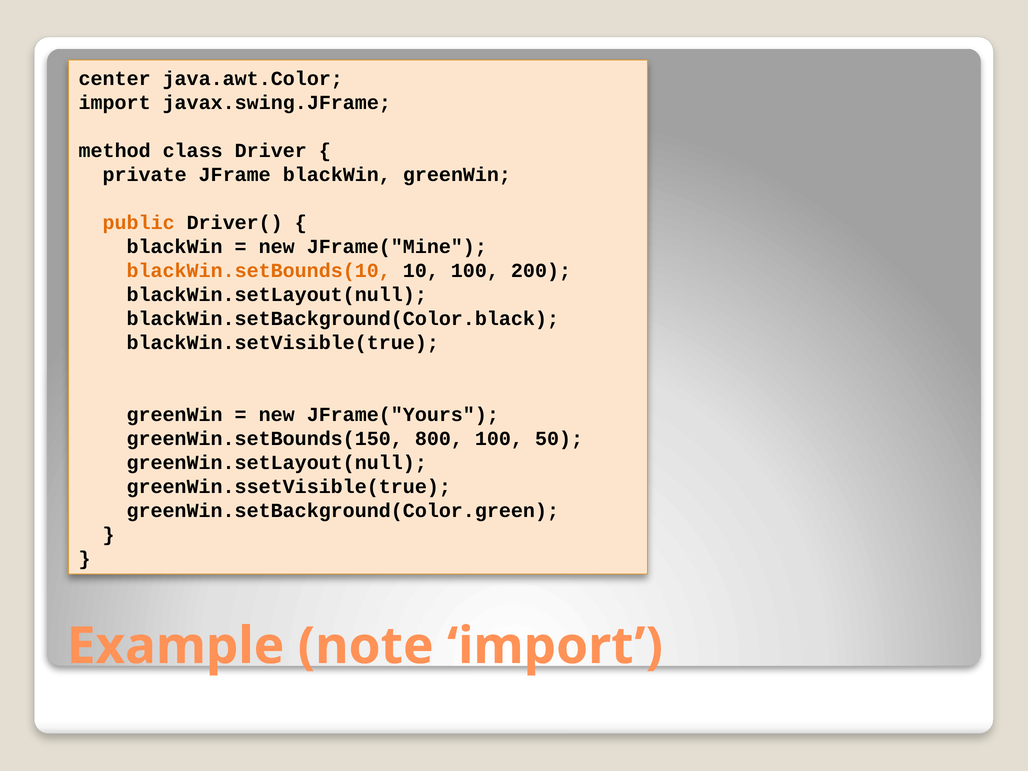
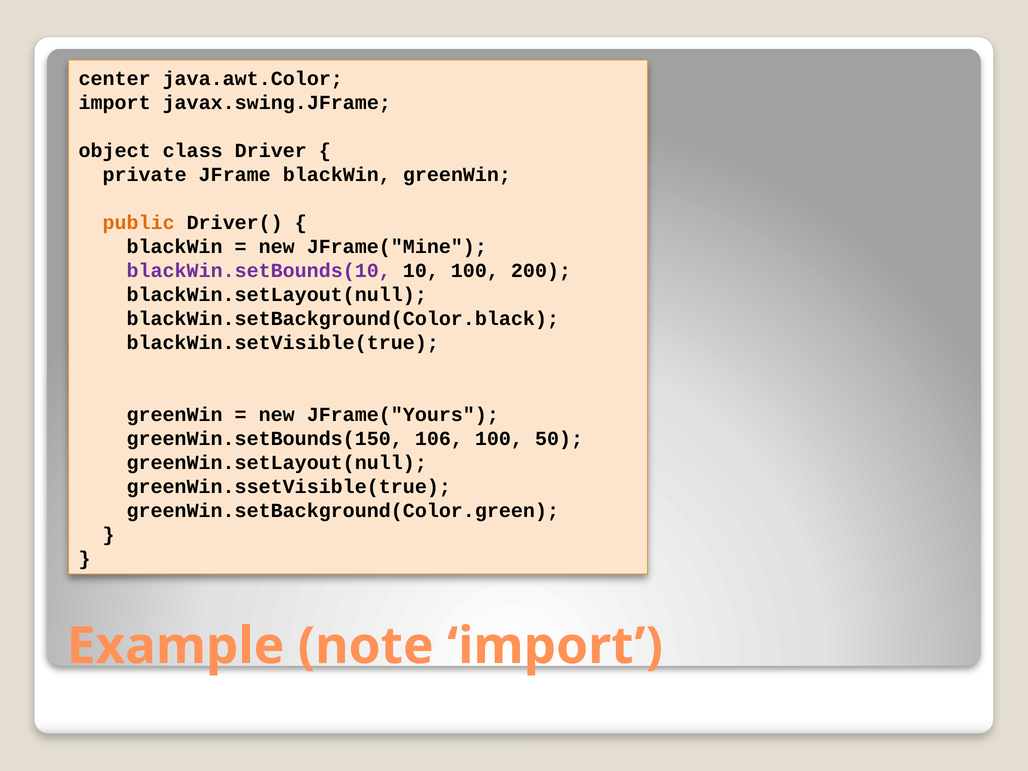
method: method -> object
blackWin.setBounds(10 colour: orange -> purple
800: 800 -> 106
